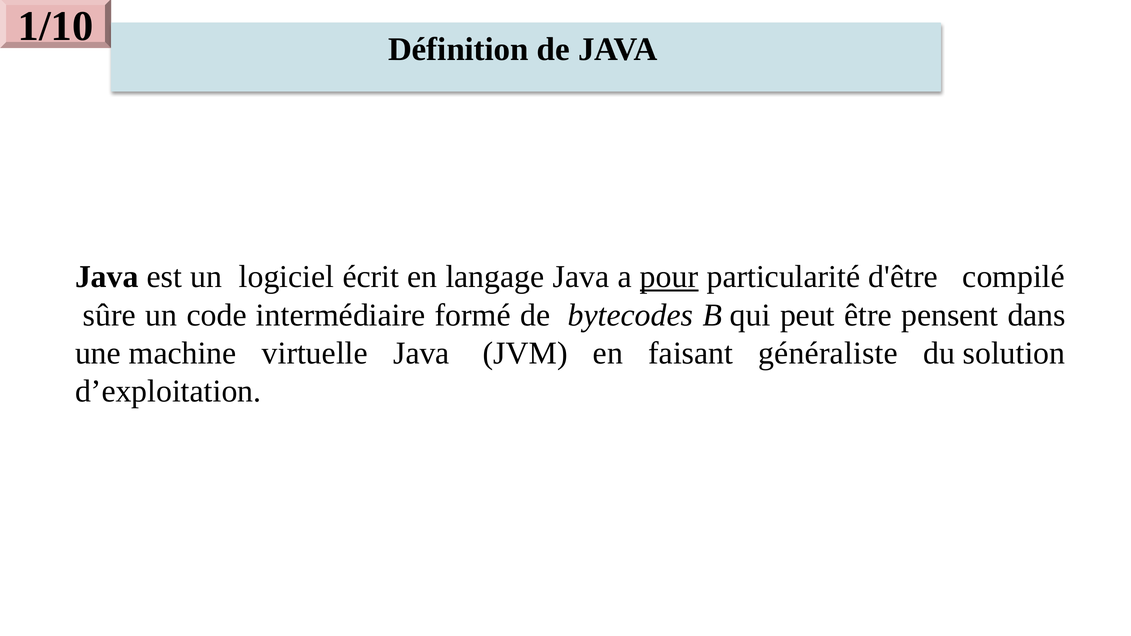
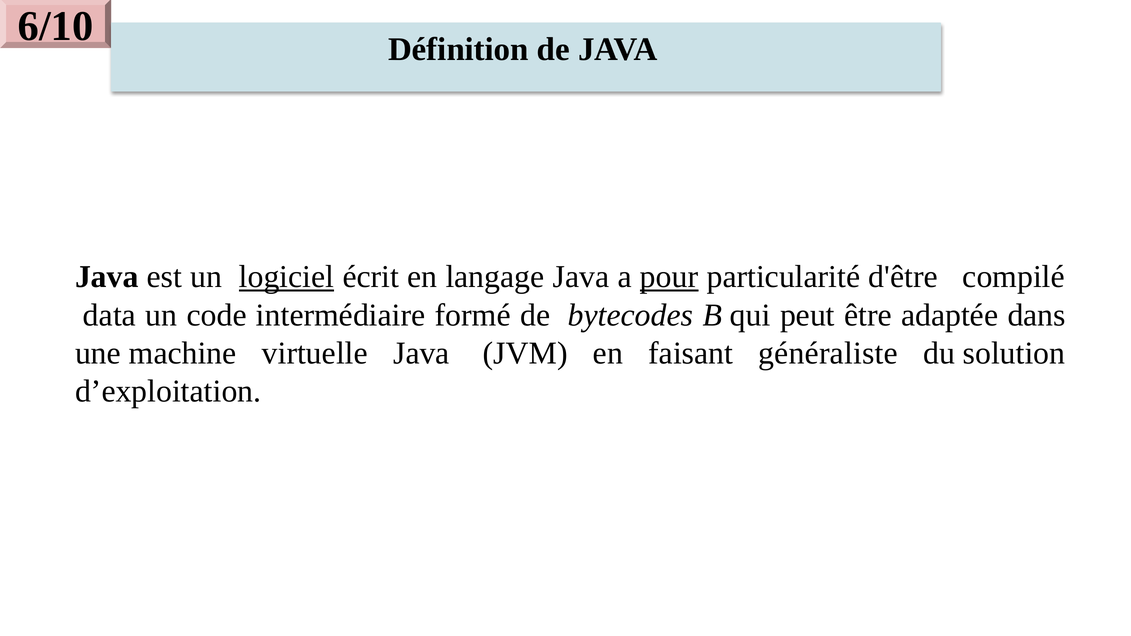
1/10: 1/10 -> 6/10
logiciel underline: none -> present
sûre: sûre -> data
pensent: pensent -> adaptée
